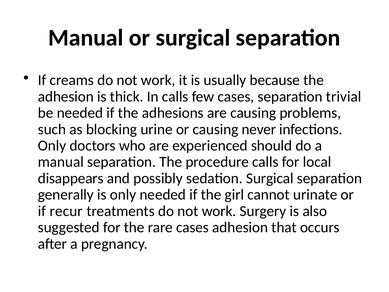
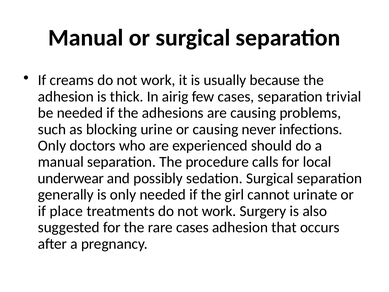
In calls: calls -> airig
disappears: disappears -> underwear
recur: recur -> place
